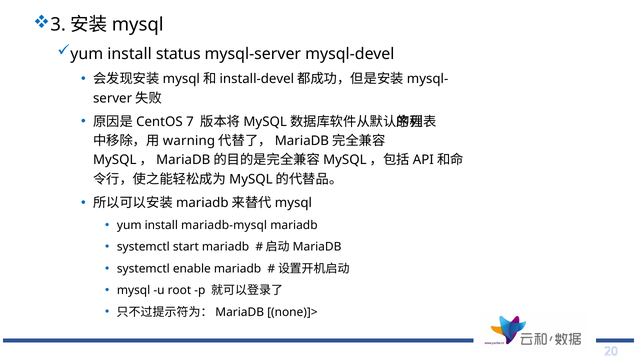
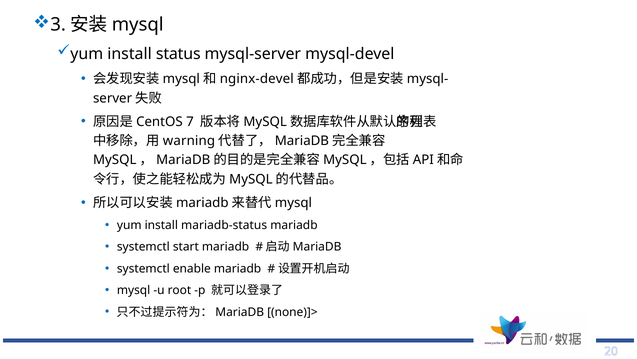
install-devel: install-devel -> nginx-devel
mariadb-mysql: mariadb-mysql -> mariadb-status
